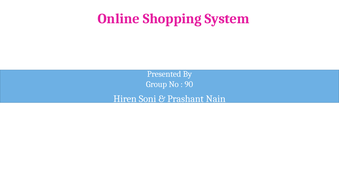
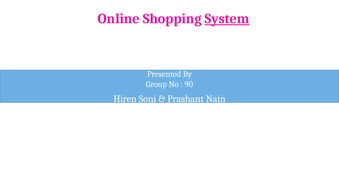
System underline: none -> present
